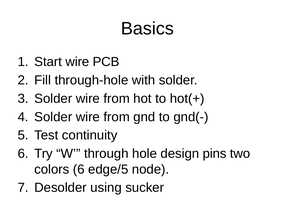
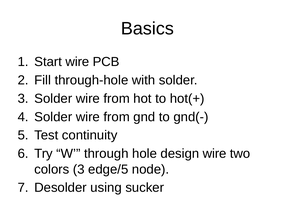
design pins: pins -> wire
colors 6: 6 -> 3
